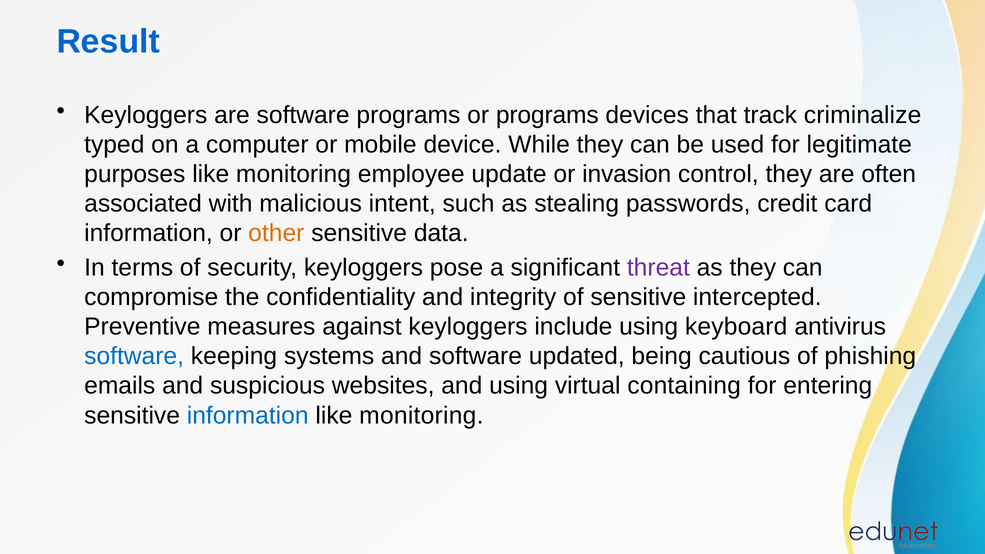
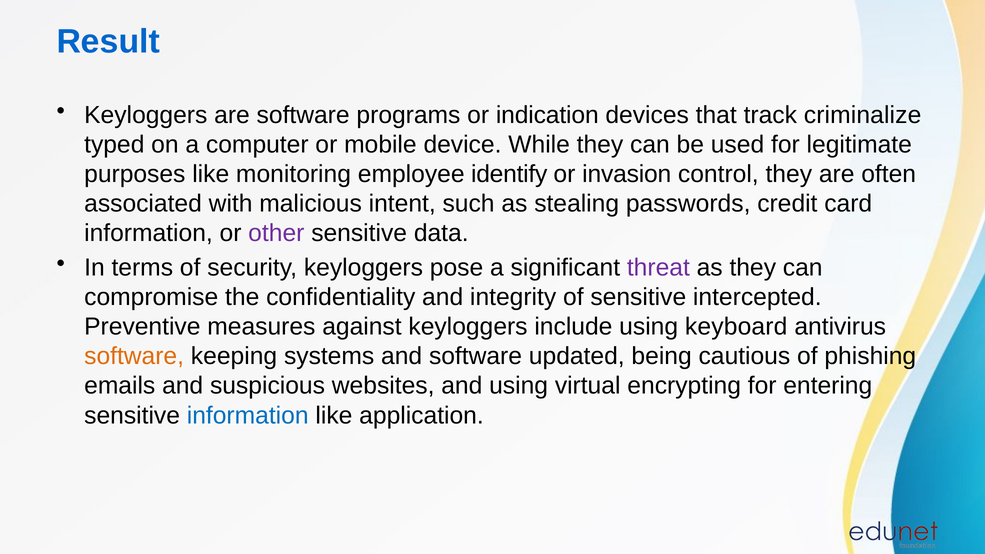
or programs: programs -> indication
update: update -> identify
other colour: orange -> purple
software at (134, 356) colour: blue -> orange
containing: containing -> encrypting
monitoring at (421, 415): monitoring -> application
